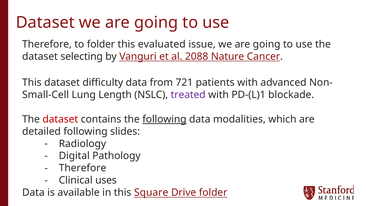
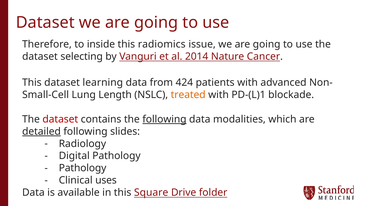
to folder: folder -> inside
evaluated: evaluated -> radiomics
2088: 2088 -> 2014
difficulty: difficulty -> learning
721: 721 -> 424
treated colour: purple -> orange
detailed underline: none -> present
Therefore at (83, 168): Therefore -> Pathology
